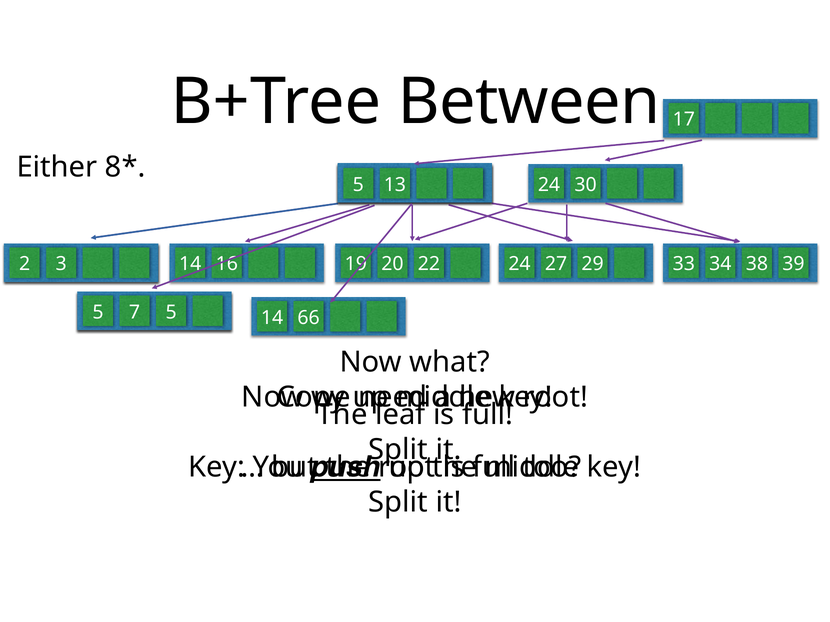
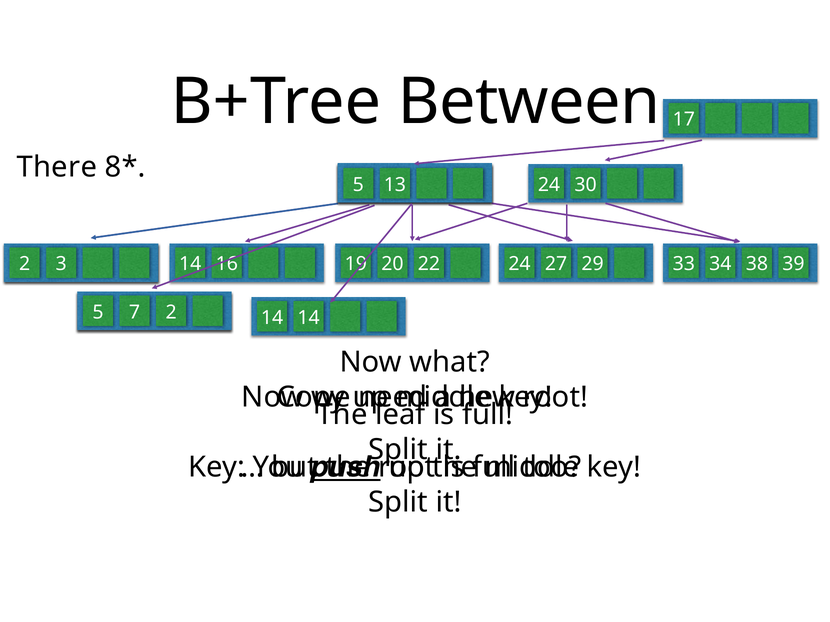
Either: Either -> There
7 5: 5 -> 2
14 66: 66 -> 14
